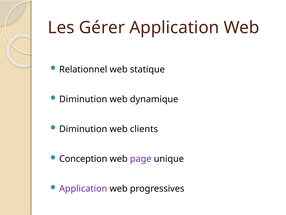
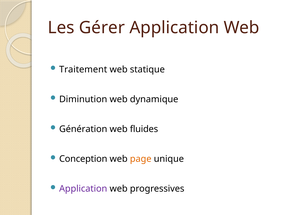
Relationnel: Relationnel -> Traitement
Diminution at (83, 129): Diminution -> Génération
clients: clients -> fluides
page colour: purple -> orange
